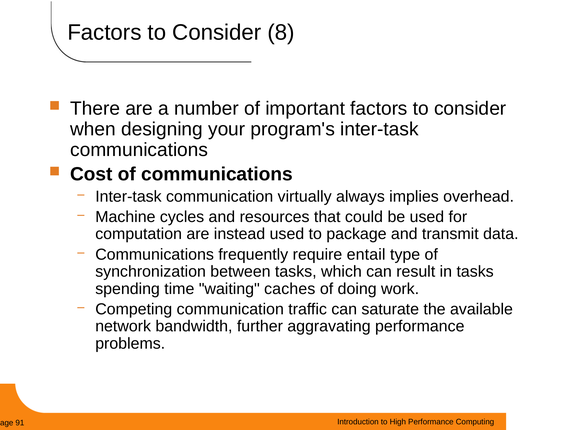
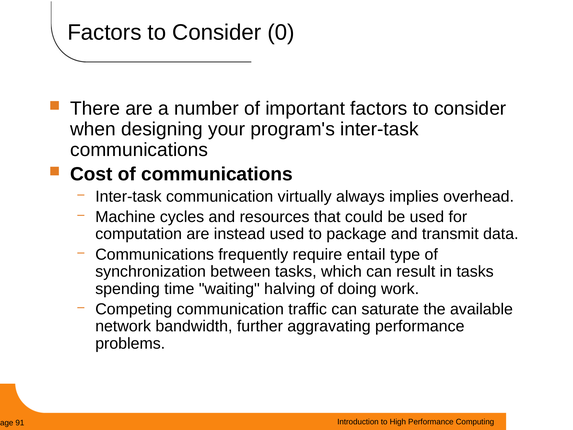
8: 8 -> 0
caches: caches -> halving
